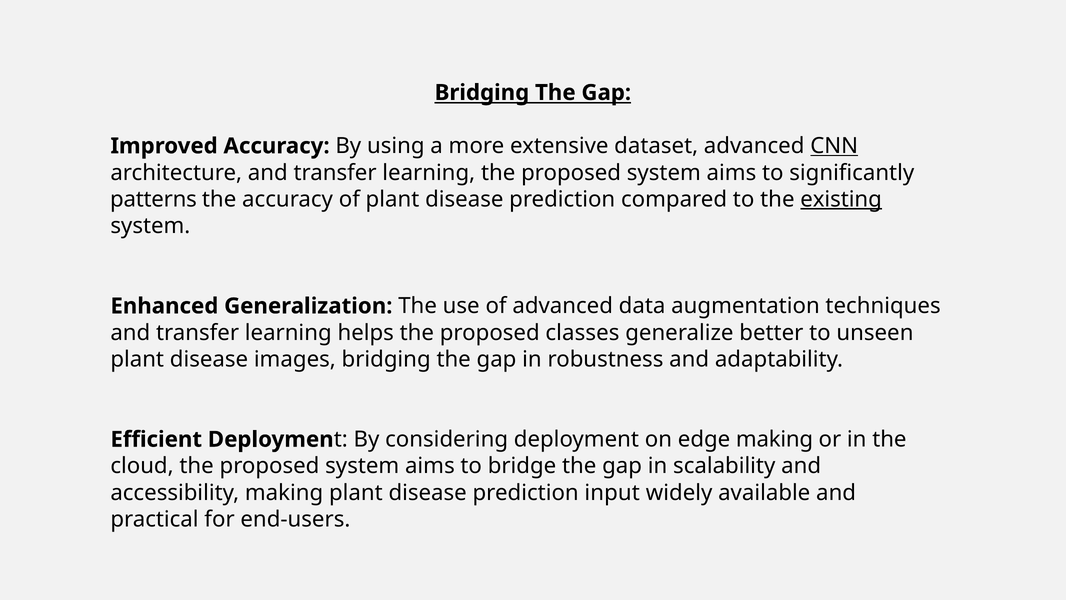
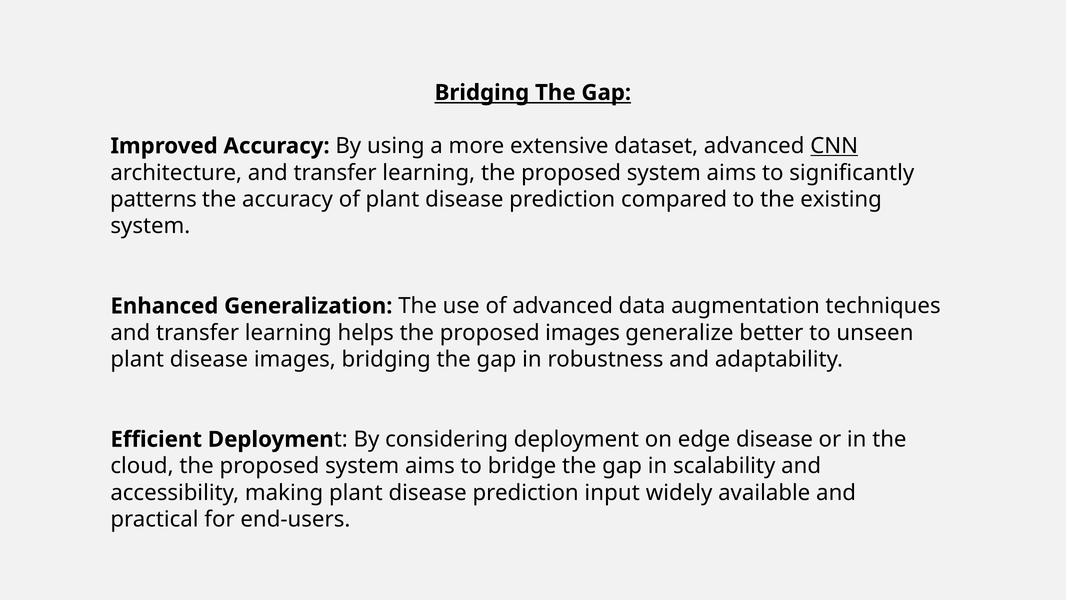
existing underline: present -> none
proposed classes: classes -> images
edge making: making -> disease
